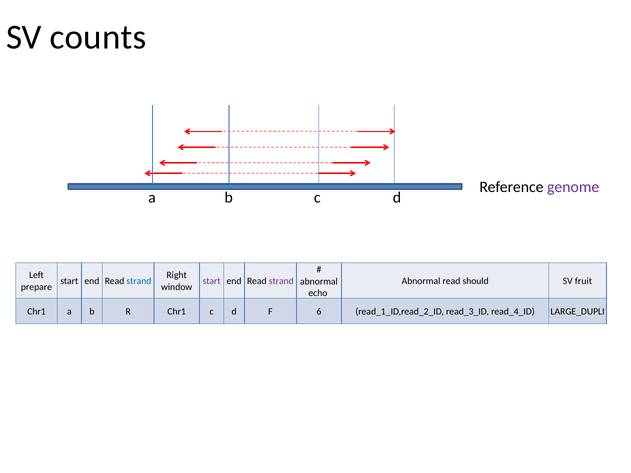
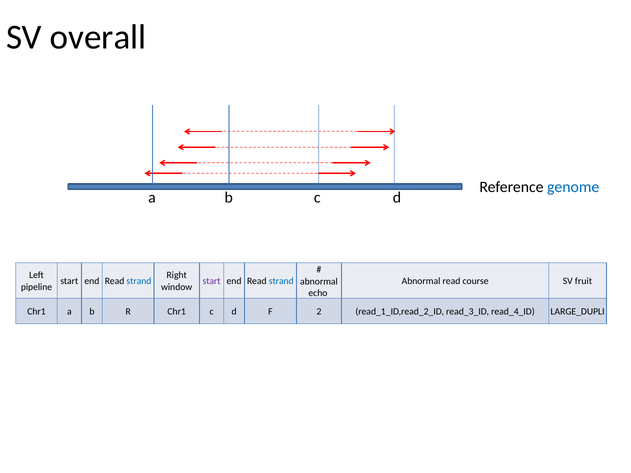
counts: counts -> overall
genome colour: purple -> blue
strand at (281, 281) colour: purple -> blue
should: should -> course
prepare: prepare -> pipeline
6: 6 -> 2
